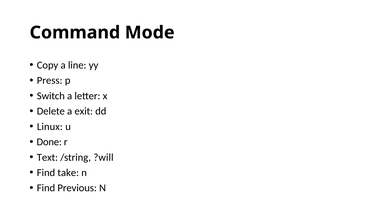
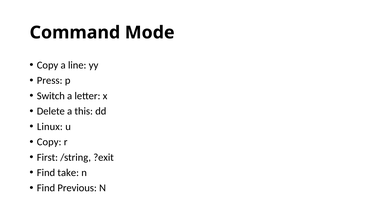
exit: exit -> this
Done at (49, 142): Done -> Copy
Text: Text -> First
?will: ?will -> ?exit
